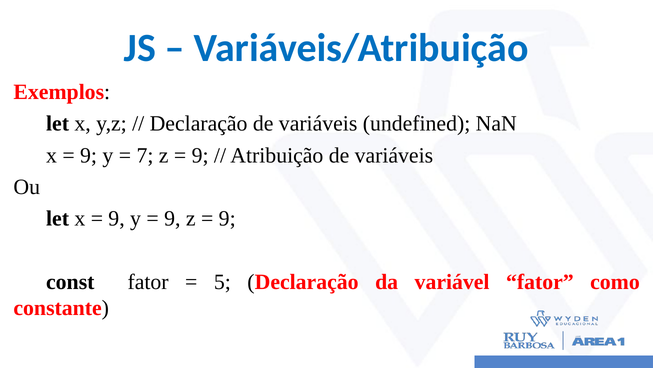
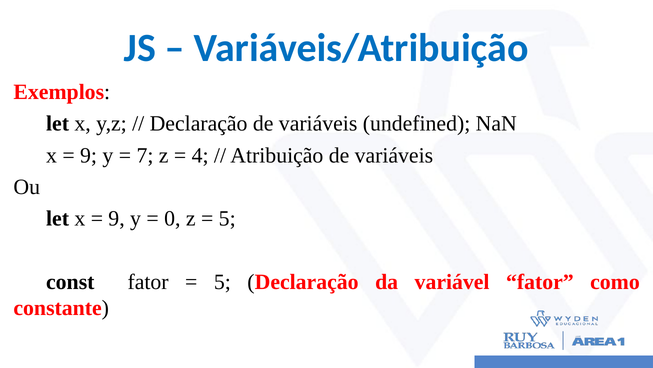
9 at (200, 155): 9 -> 4
9 at (172, 218): 9 -> 0
9 at (227, 218): 9 -> 5
